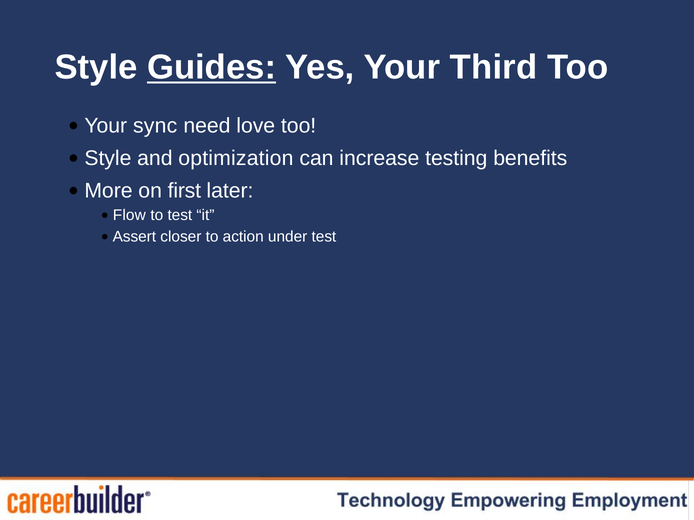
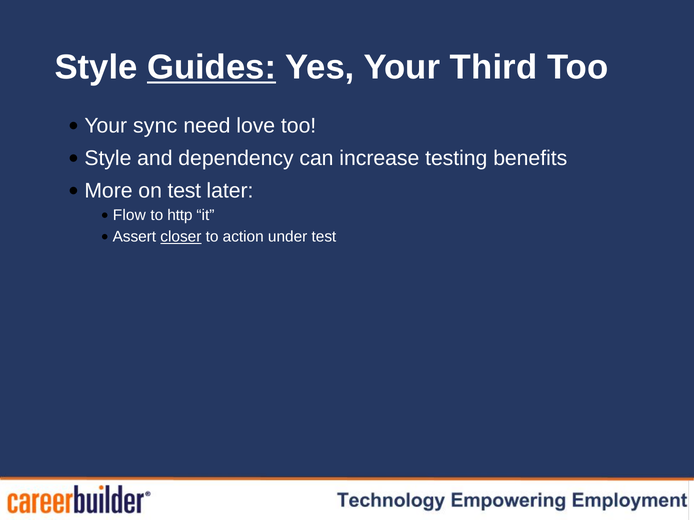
optimization: optimization -> dependency
on first: first -> test
to test: test -> http
closer underline: none -> present
